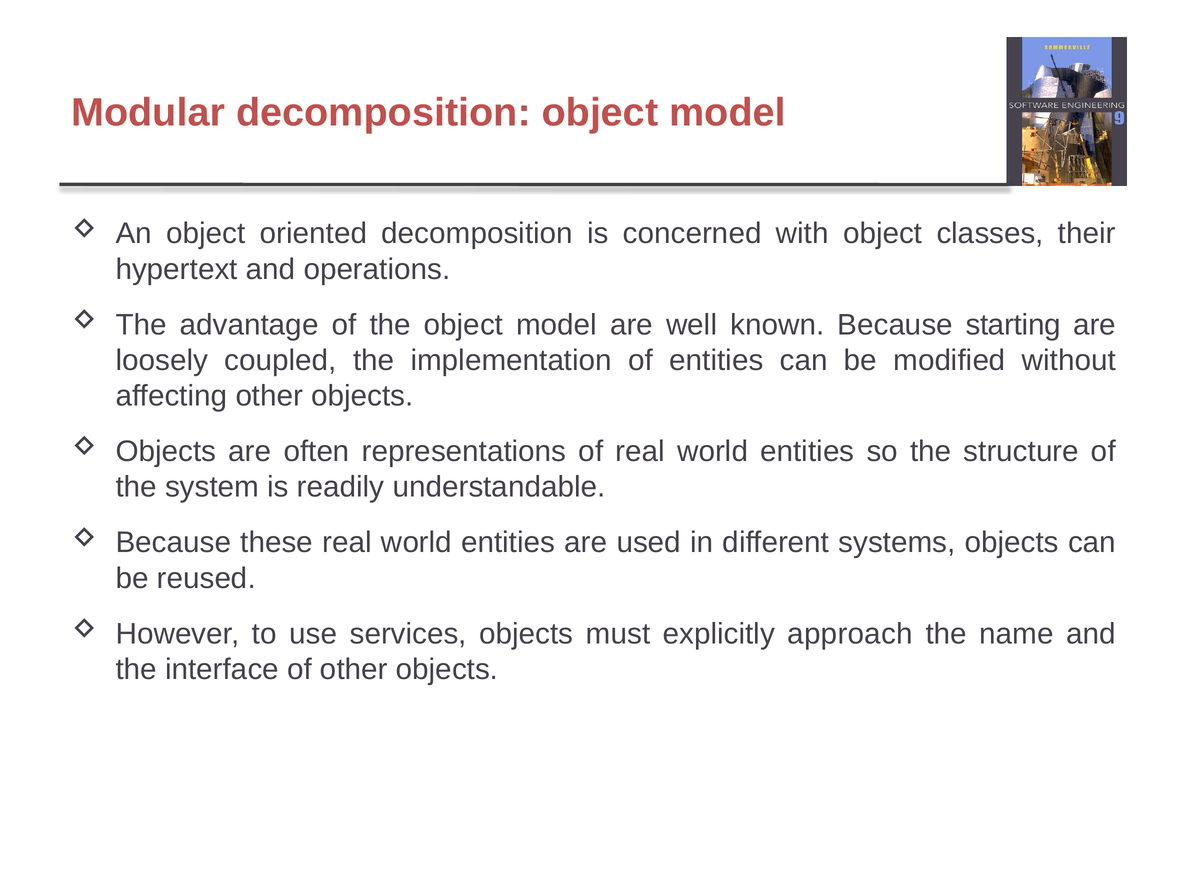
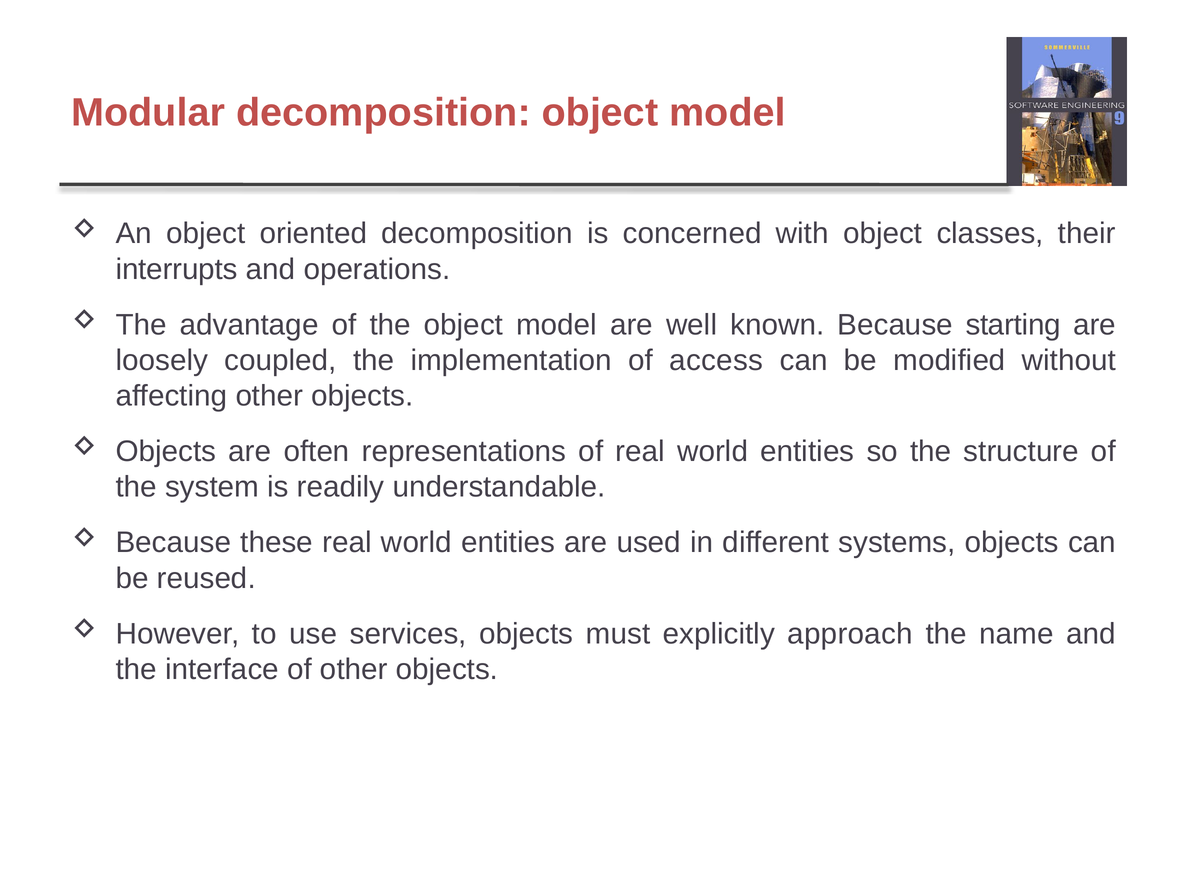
hypertext: hypertext -> interrupts
of entities: entities -> access
